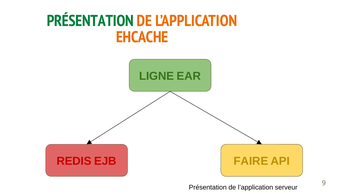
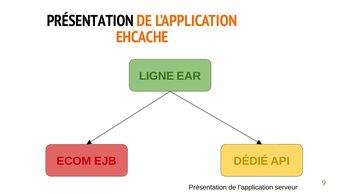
PRÉSENTATION at (90, 21) colour: green -> black
REDIS: REDIS -> ECOM
FAIRE: FAIRE -> DÉDIÉ
